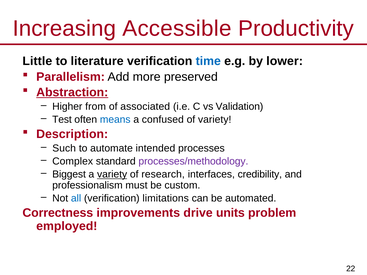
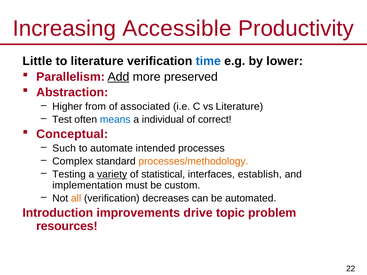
Add underline: none -> present
Abstraction underline: present -> none
vs Validation: Validation -> Literature
confused: confused -> individual
of variety: variety -> correct
Description: Description -> Conceptual
processes/methodology colour: purple -> orange
Biggest: Biggest -> Testing
research: research -> statistical
credibility: credibility -> establish
professionalism: professionalism -> implementation
all colour: blue -> orange
limitations: limitations -> decreases
Correctness: Correctness -> Introduction
units: units -> topic
employed: employed -> resources
